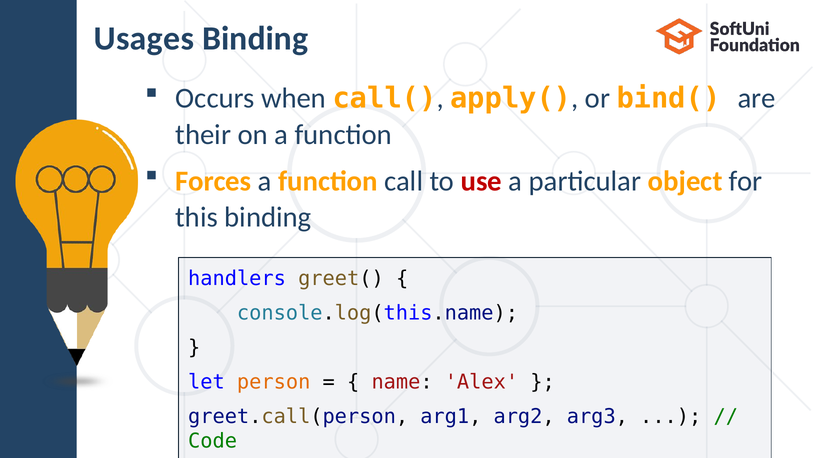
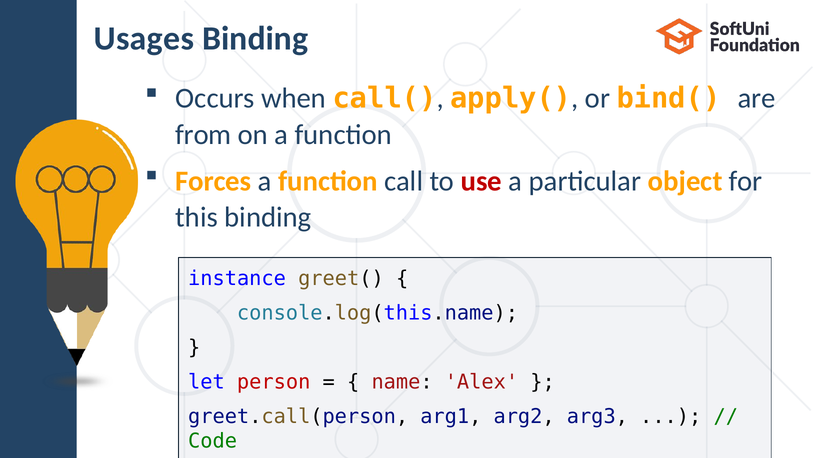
their: their -> from
handlers: handlers -> instance
person colour: orange -> red
